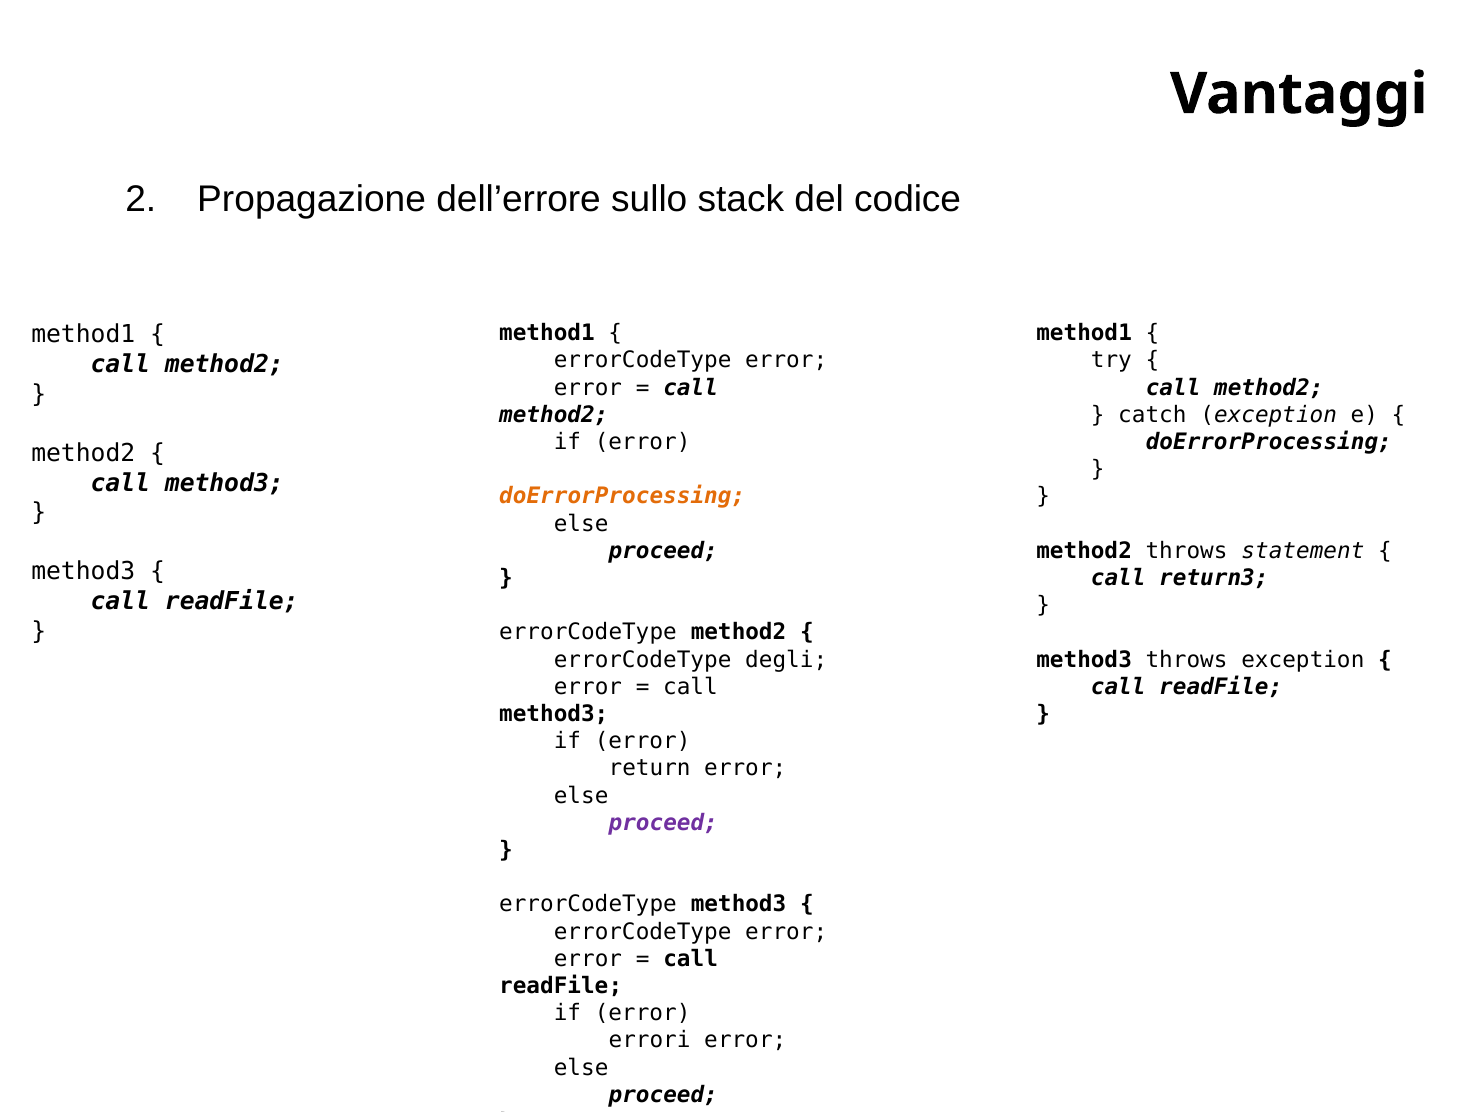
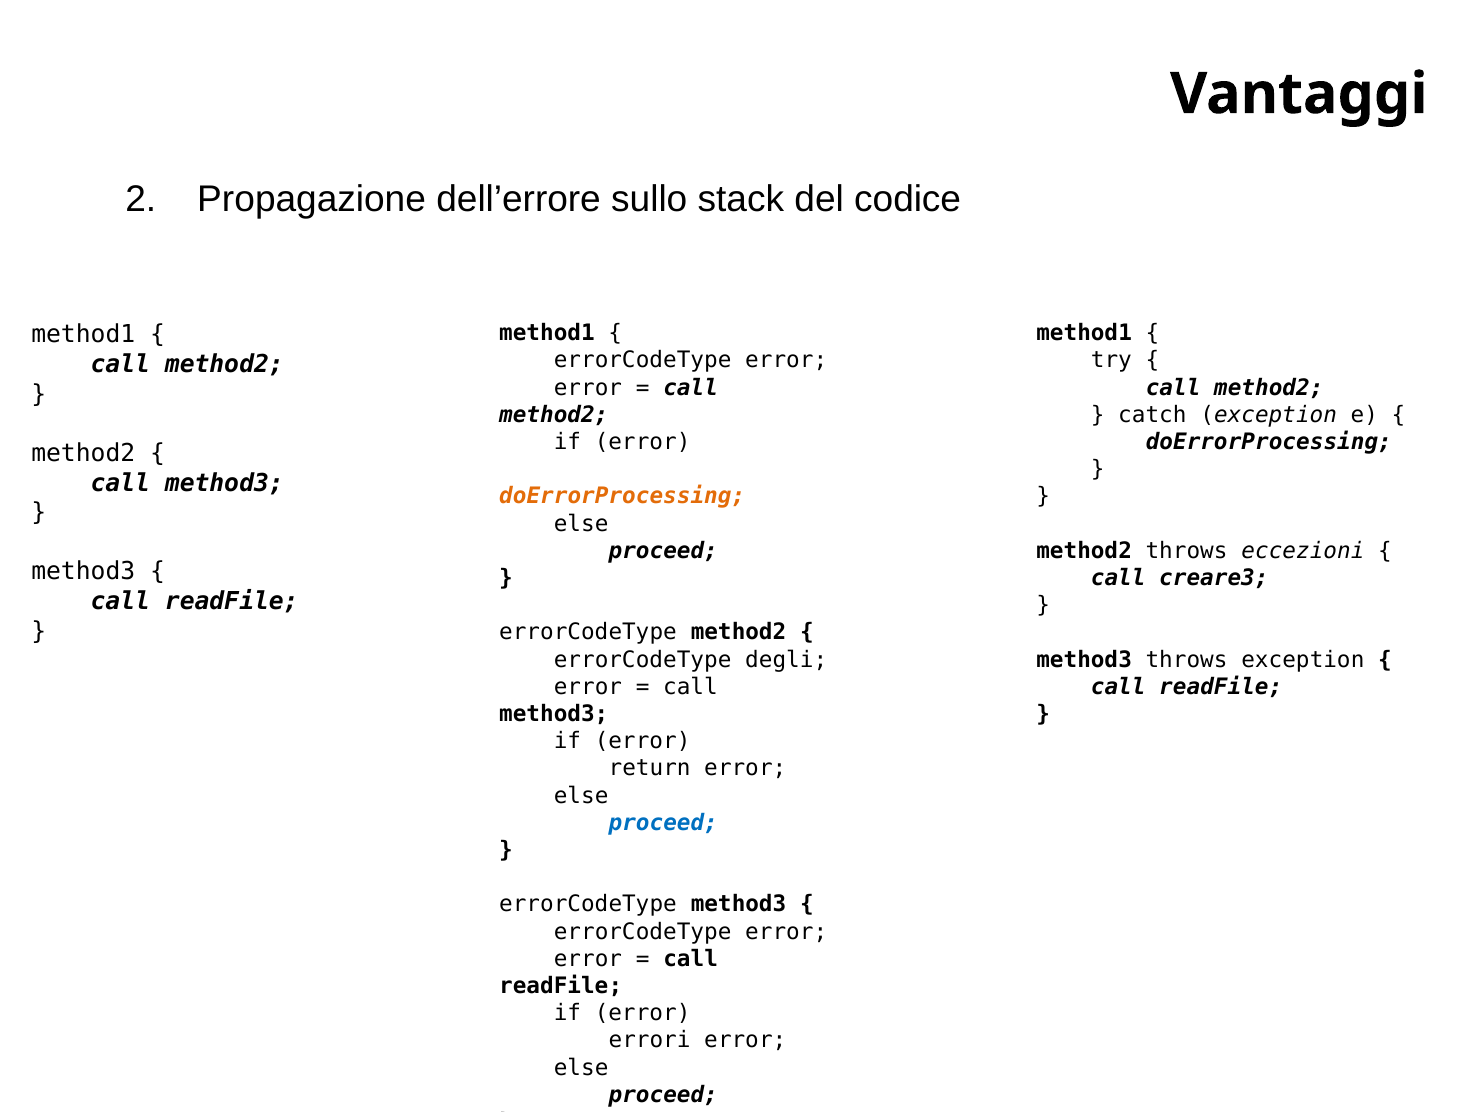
statement: statement -> eccezioni
return3: return3 -> creare3
proceed at (663, 823) colour: purple -> blue
